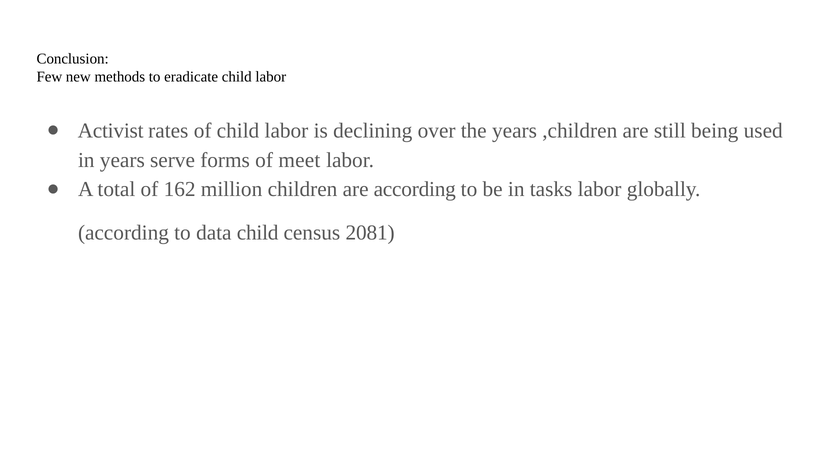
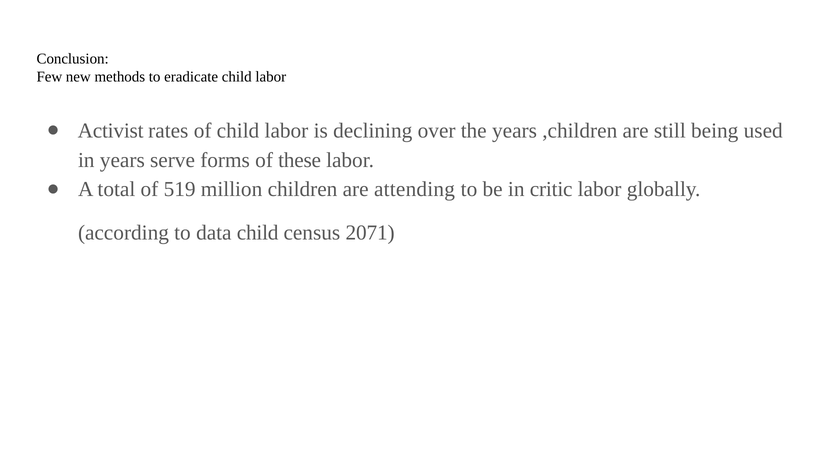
meet: meet -> these
162: 162 -> 519
are according: according -> attending
tasks: tasks -> critic
2081: 2081 -> 2071
